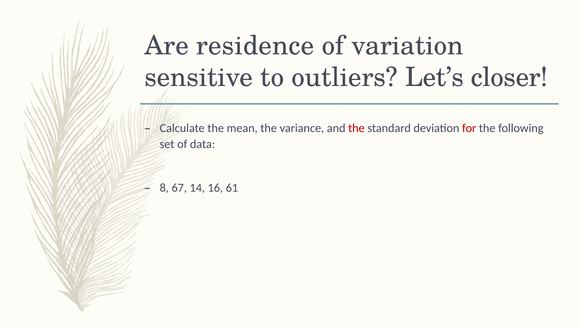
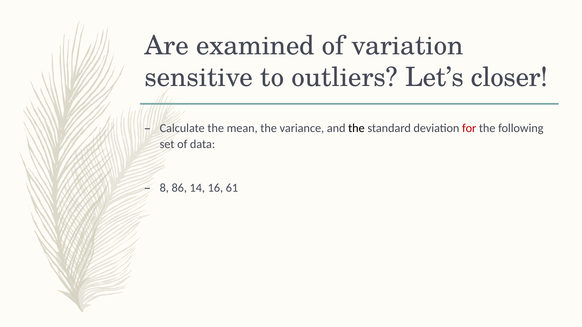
residence: residence -> examined
the at (356, 128) colour: red -> black
67: 67 -> 86
